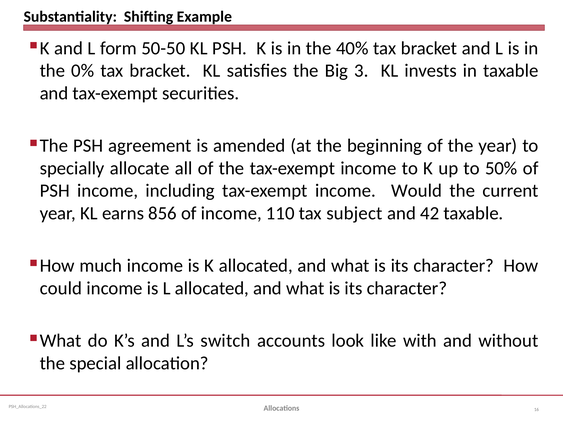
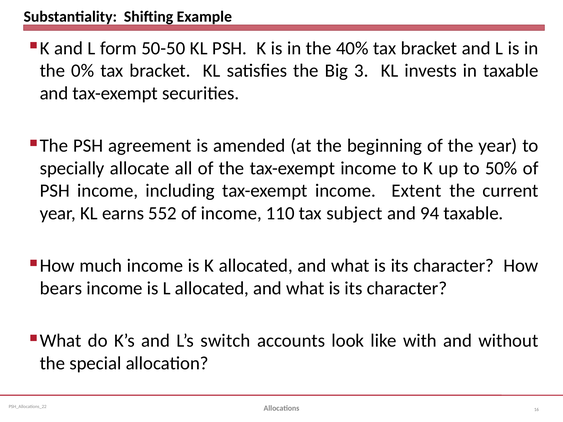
Would: Would -> Extent
856: 856 -> 552
42: 42 -> 94
could: could -> bears
